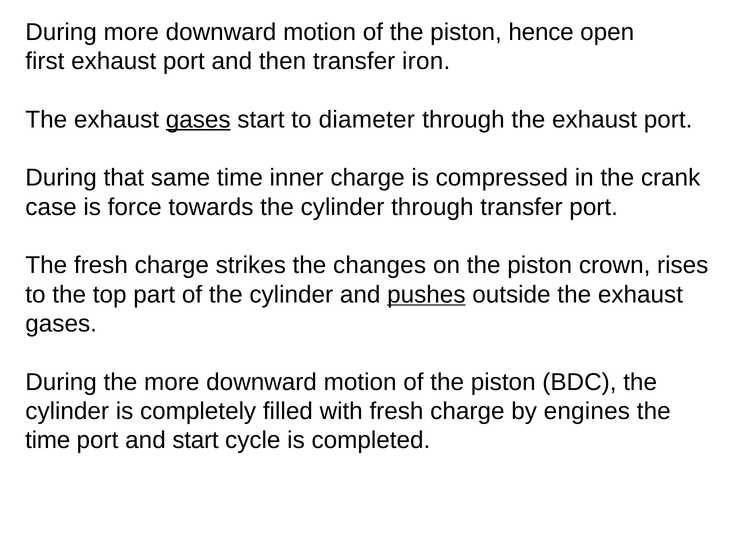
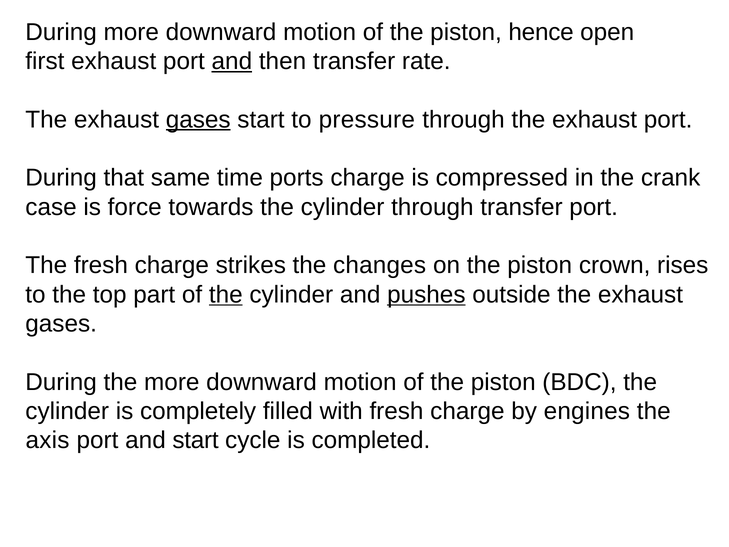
and at (232, 61) underline: none -> present
iron: iron -> rate
diameter: diameter -> pressure
inner: inner -> ports
the at (226, 294) underline: none -> present
time at (48, 440): time -> axis
